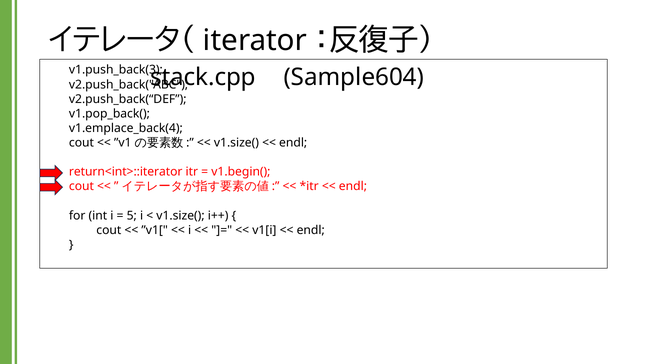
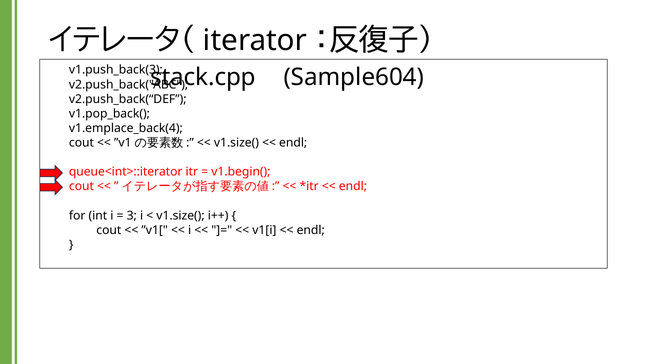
return<int>::iterator: return<int>::iterator -> queue<int>::iterator
5: 5 -> 3
